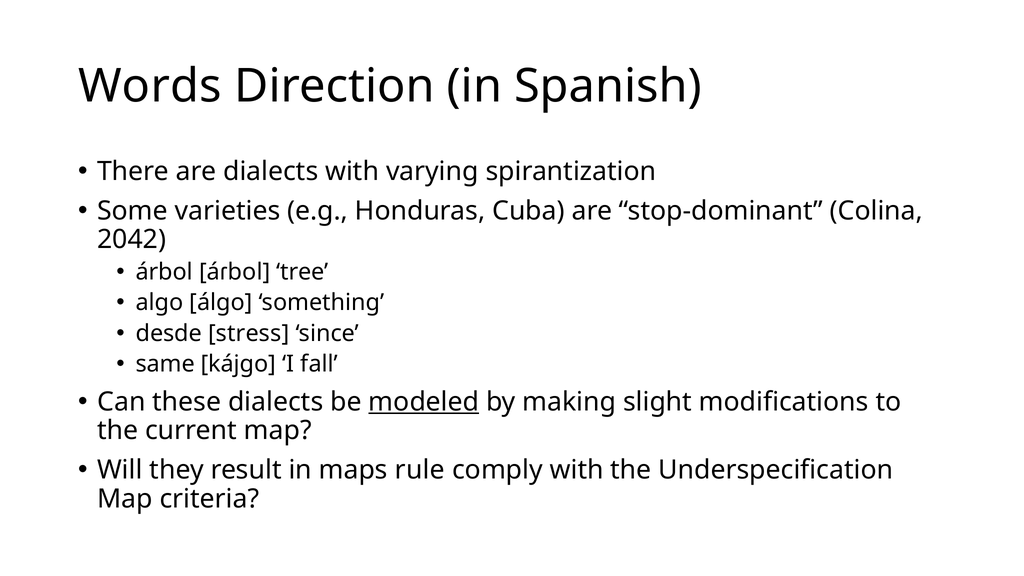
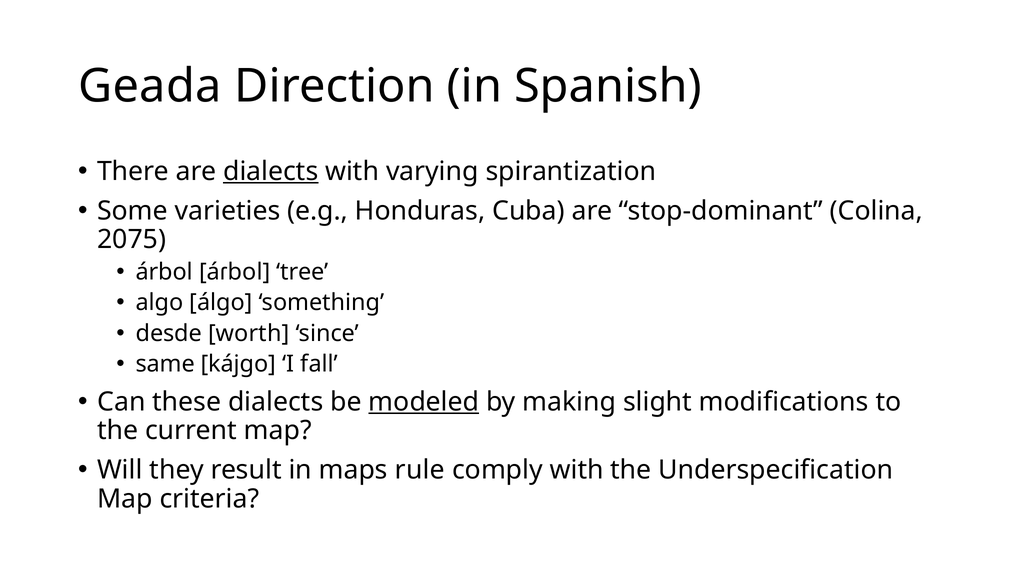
Words: Words -> Geada
dialects at (271, 171) underline: none -> present
2042: 2042 -> 2075
stress: stress -> worth
